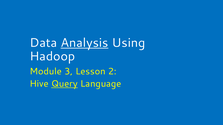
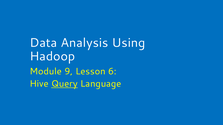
Analysis underline: present -> none
3: 3 -> 9
2: 2 -> 6
